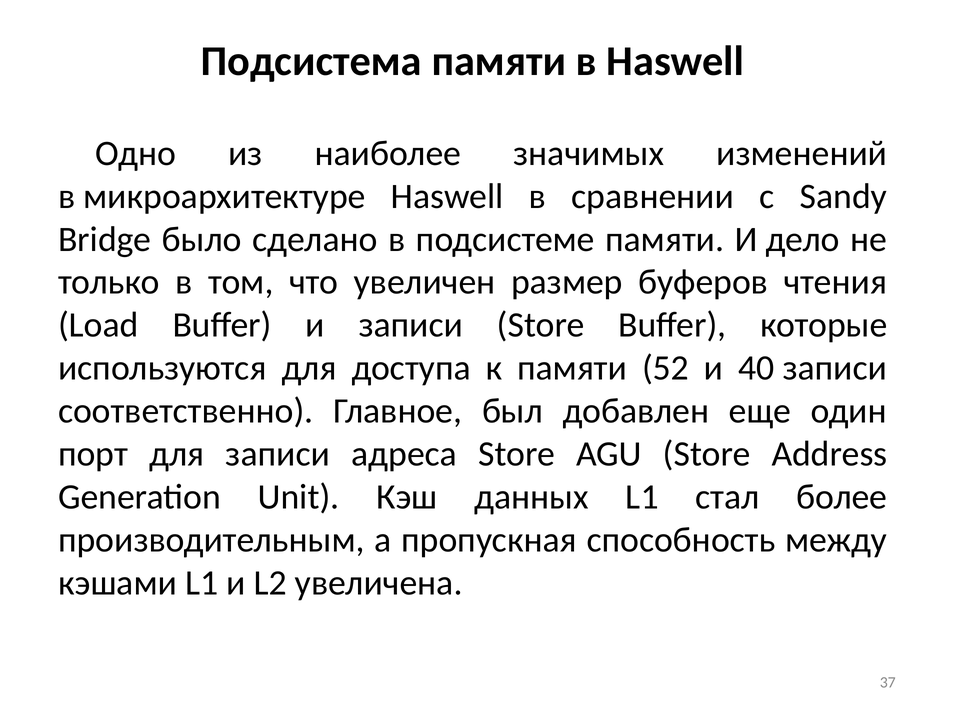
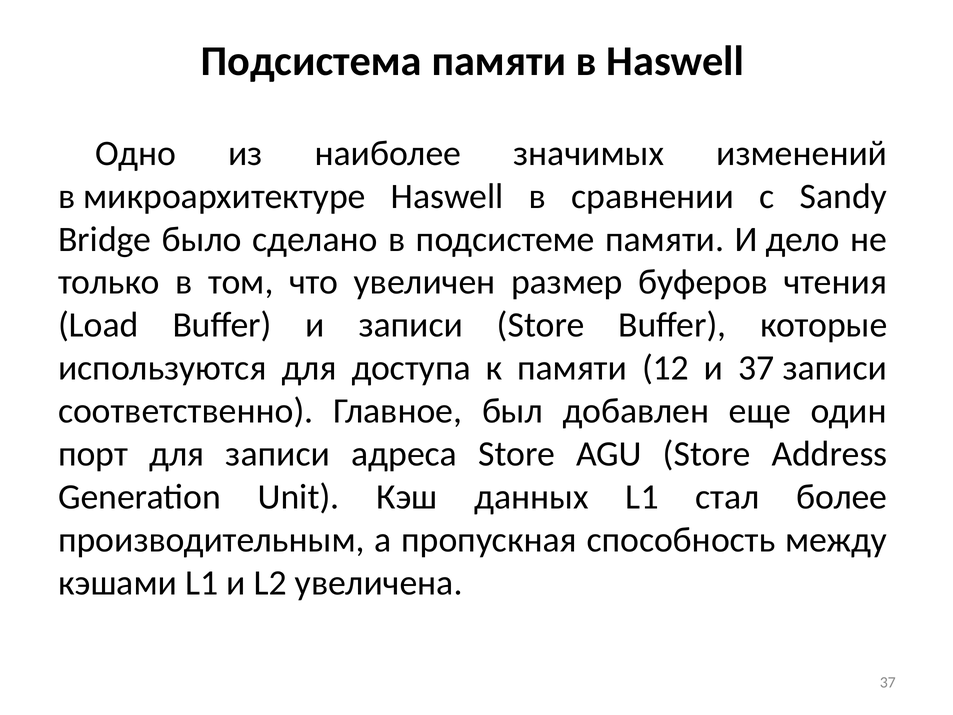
52: 52 -> 12
и 40: 40 -> 37
